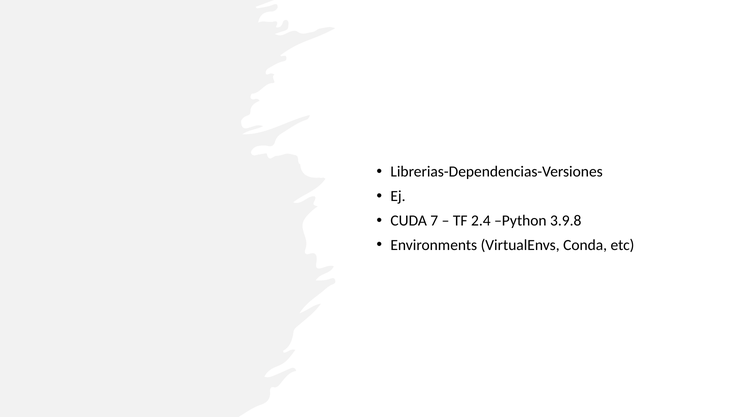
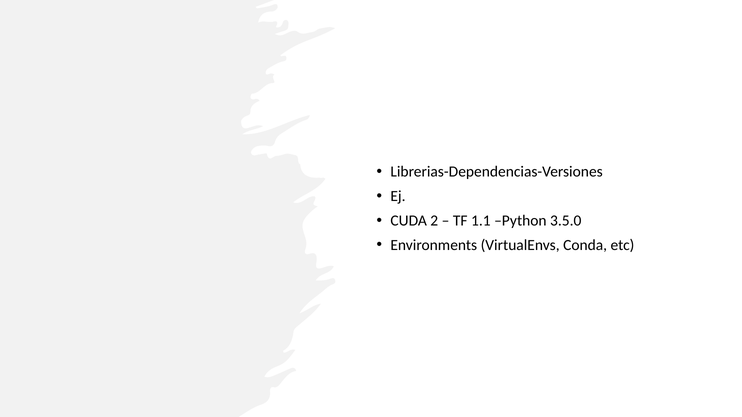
7: 7 -> 2
2.4: 2.4 -> 1.1
3.9.8: 3.9.8 -> 3.5.0
